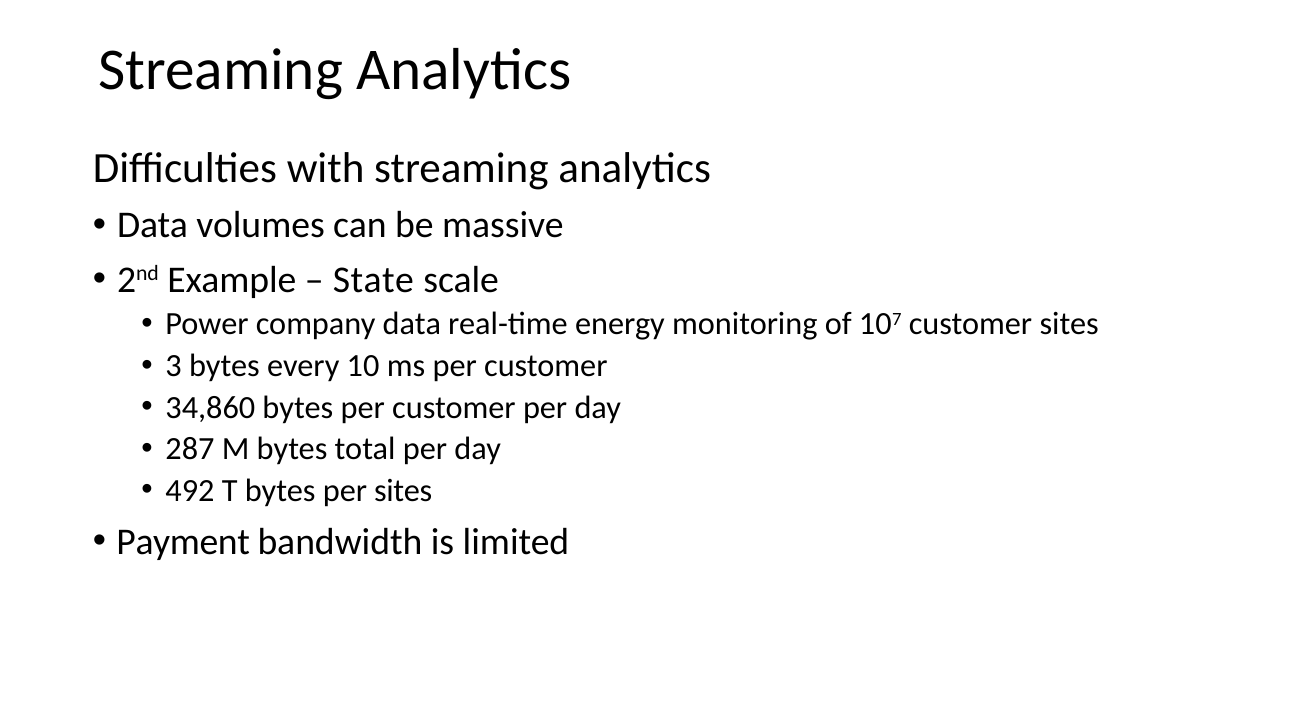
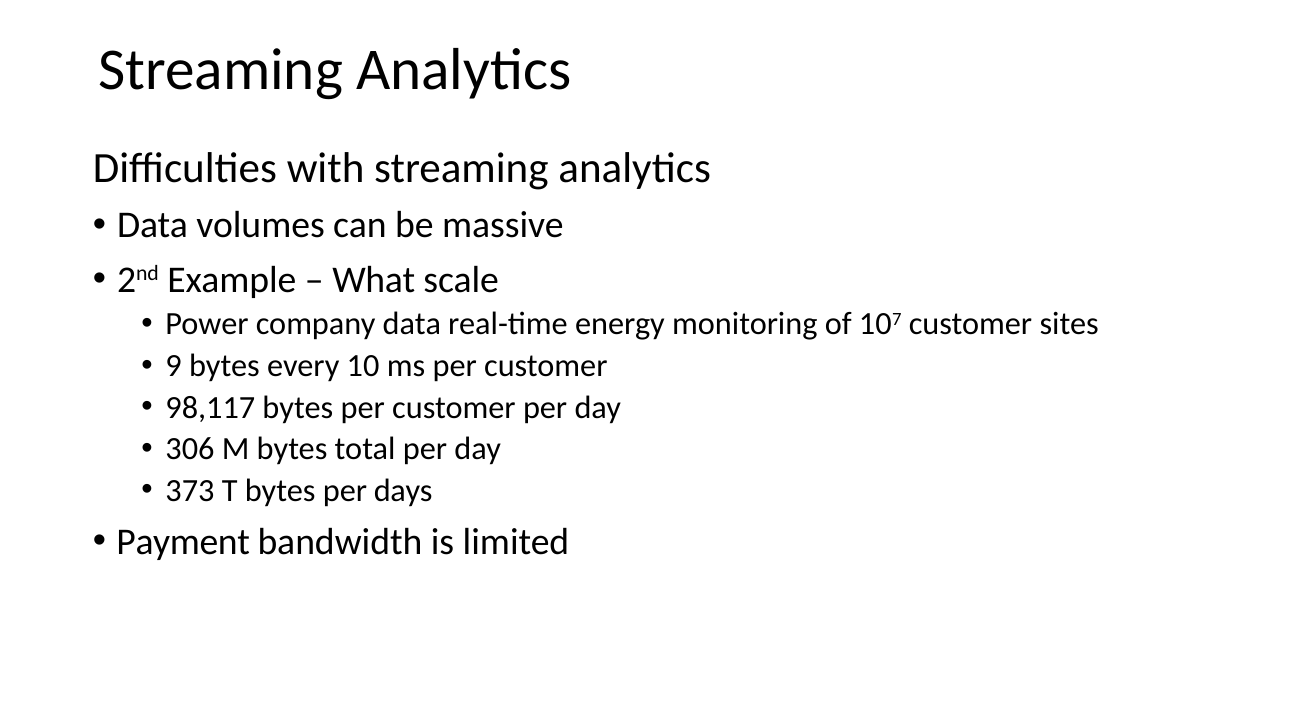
State: State -> What
3: 3 -> 9
34,860: 34,860 -> 98,117
287: 287 -> 306
492: 492 -> 373
per sites: sites -> days
